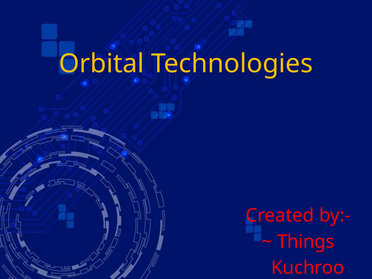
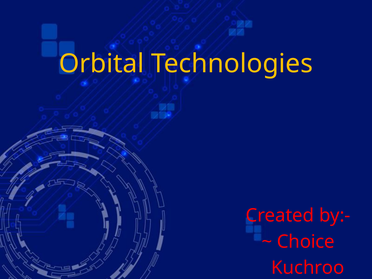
Things: Things -> Choice
